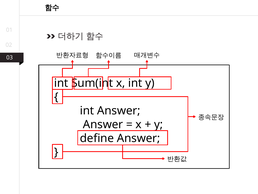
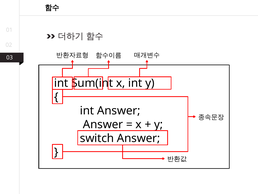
define: define -> switch
